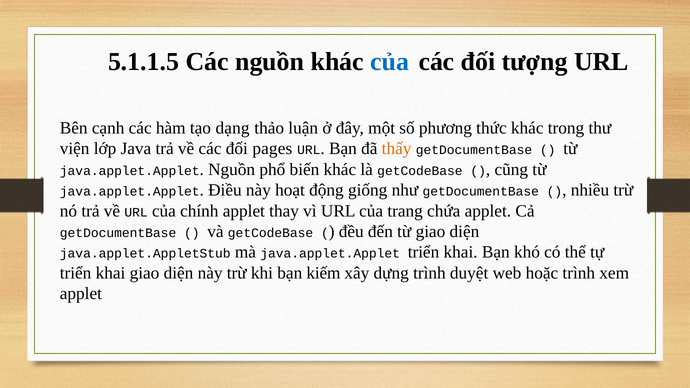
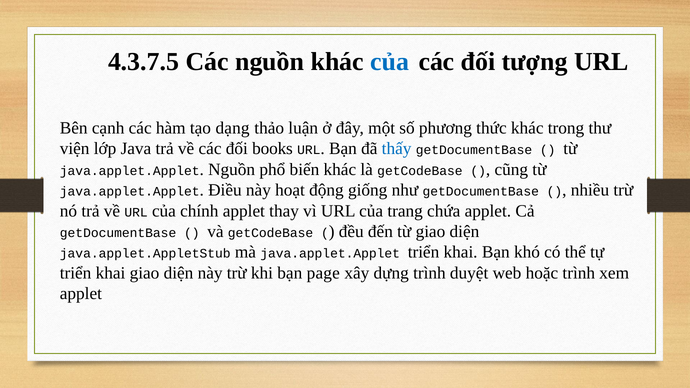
5.1.1.5: 5.1.1.5 -> 4.3.7.5
pages: pages -> books
thấy colour: orange -> blue
kiếm: kiếm -> page
